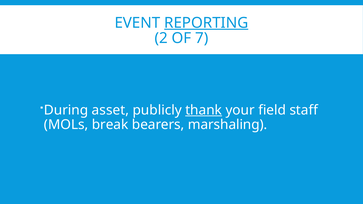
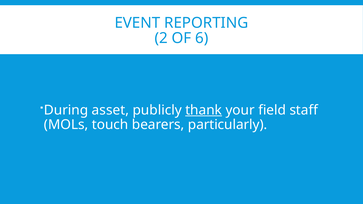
REPORTING underline: present -> none
7: 7 -> 6
break: break -> touch
marshaling: marshaling -> particularly
